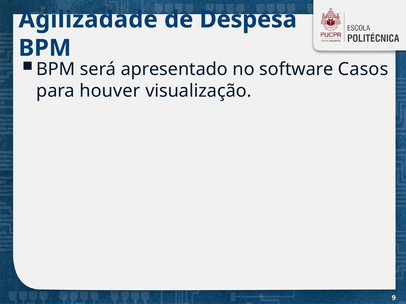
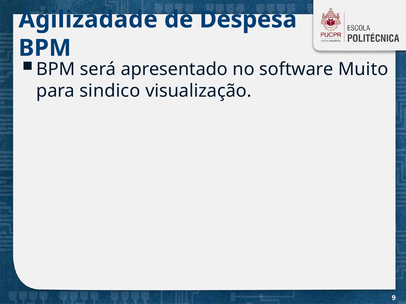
Casos: Casos -> Muito
houver: houver -> sindico
